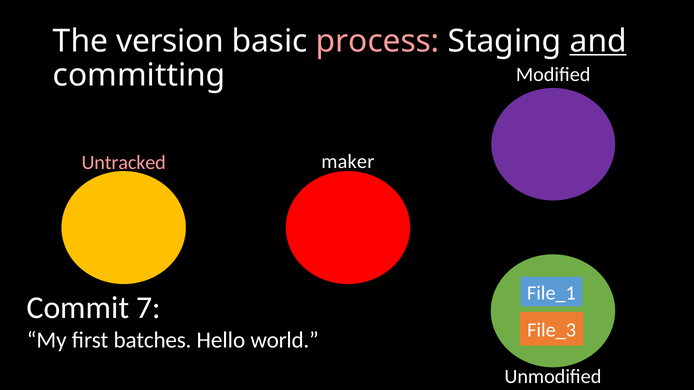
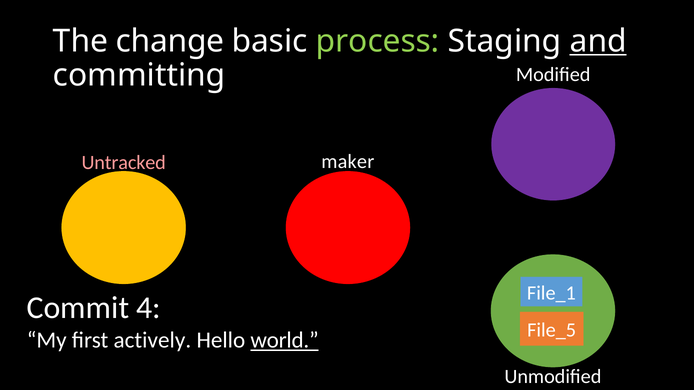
version: version -> change
process colour: pink -> light green
7: 7 -> 4
File_3: File_3 -> File_5
batches: batches -> actively
world underline: none -> present
